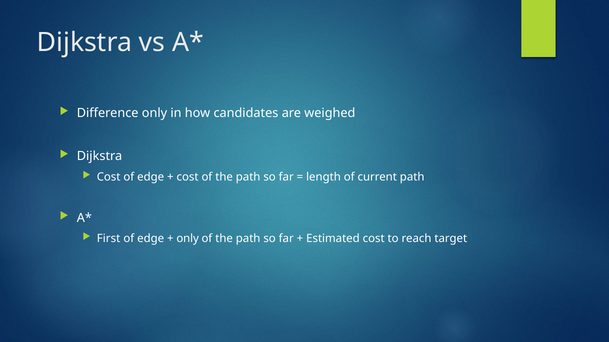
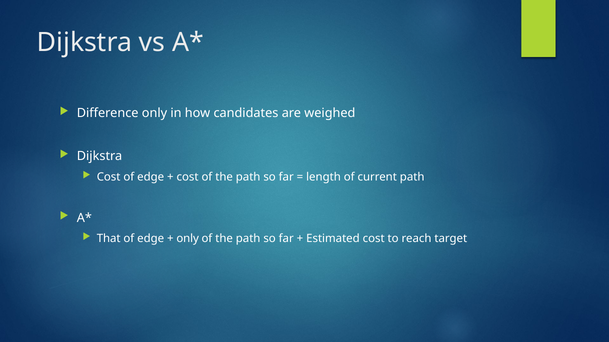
First: First -> That
